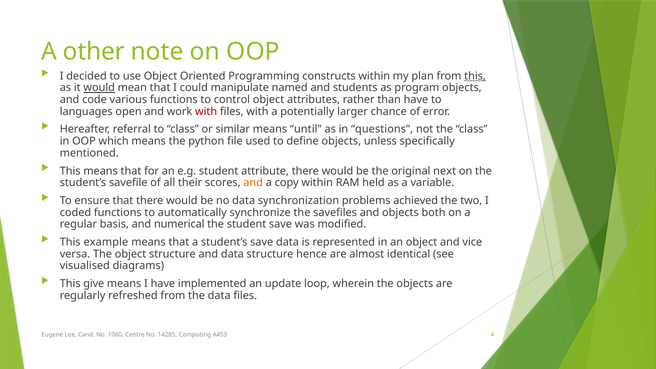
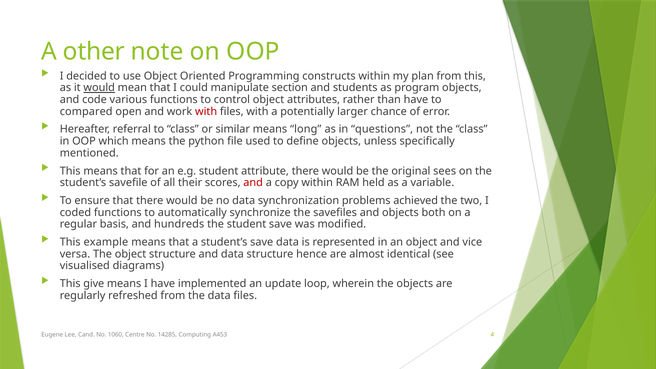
this at (475, 76) underline: present -> none
named: named -> section
languages: languages -> compared
until: until -> long
next: next -> sees
and at (253, 183) colour: orange -> red
numerical: numerical -> hundreds
